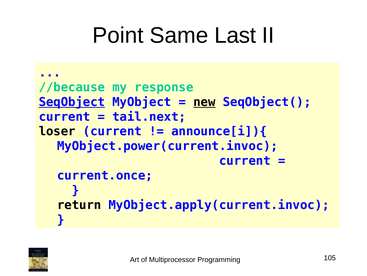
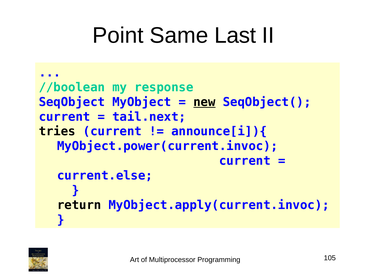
//because: //because -> //boolean
SeqObject underline: present -> none
loser: loser -> tries
current.once: current.once -> current.else
